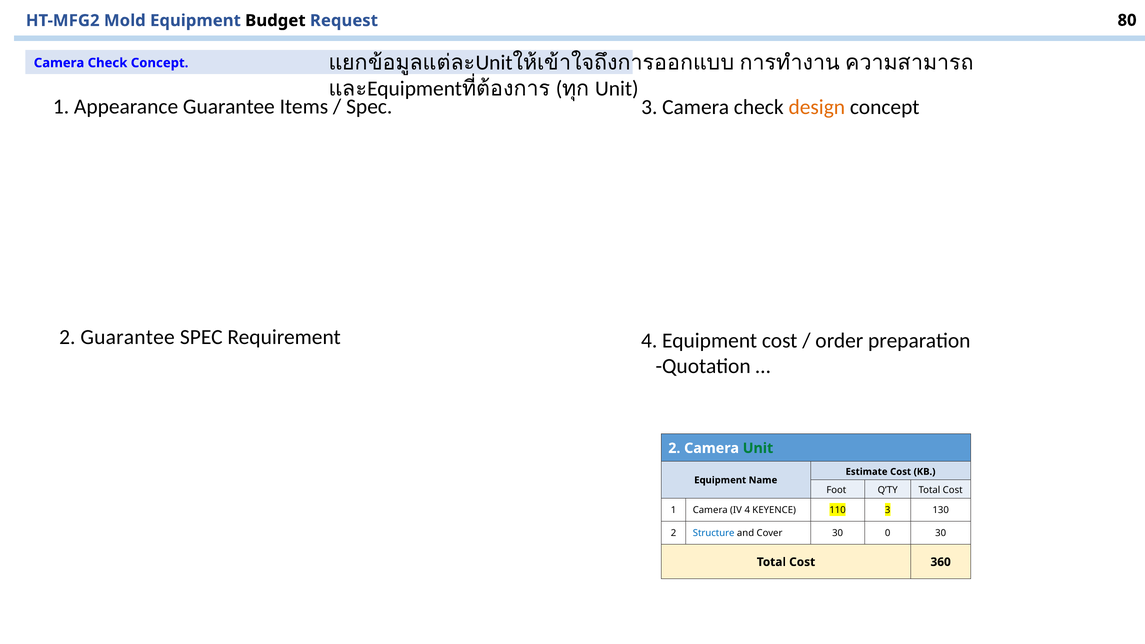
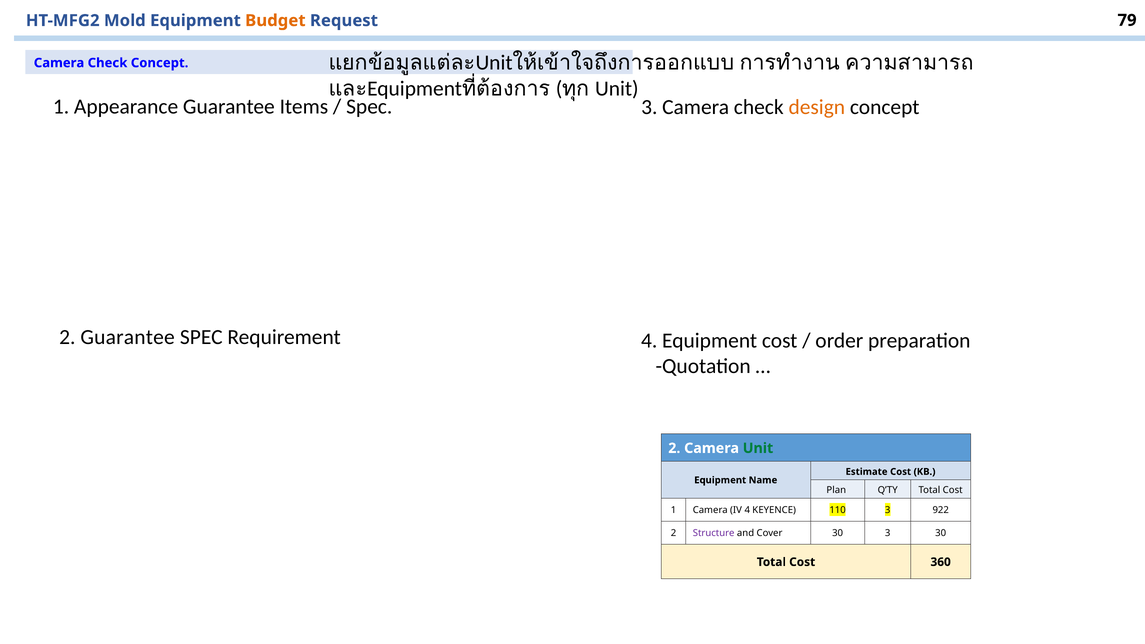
Budget colour: black -> orange
80: 80 -> 79
Foot: Foot -> Plan
130: 130 -> 922
Structure colour: blue -> purple
30 0: 0 -> 3
